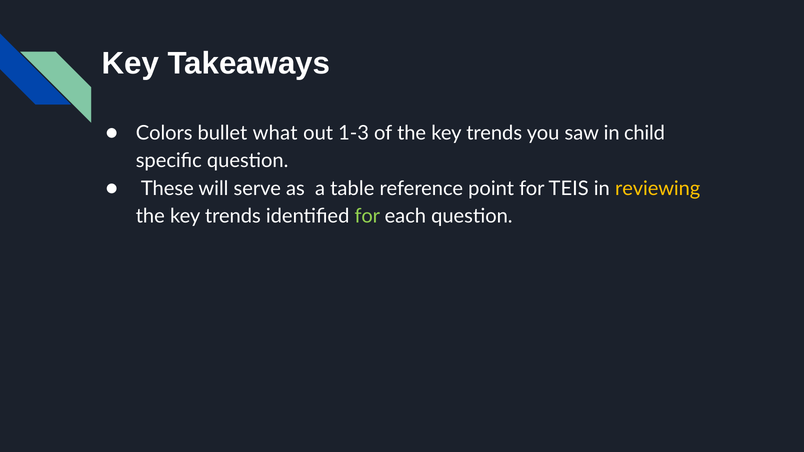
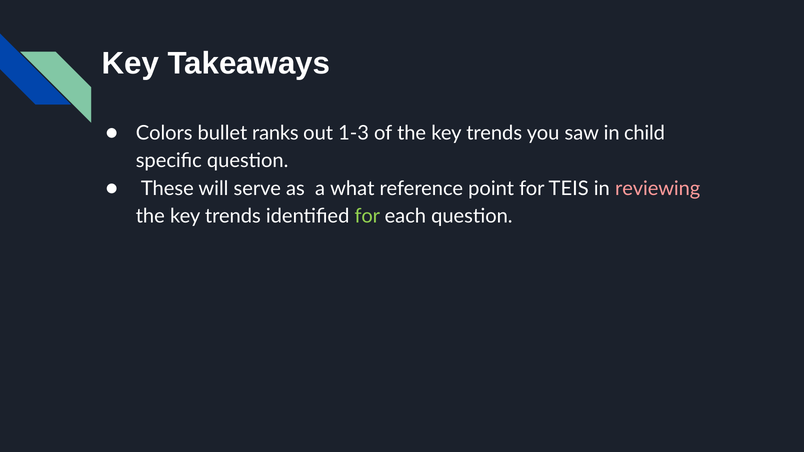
what: what -> ranks
table: table -> what
reviewing colour: yellow -> pink
